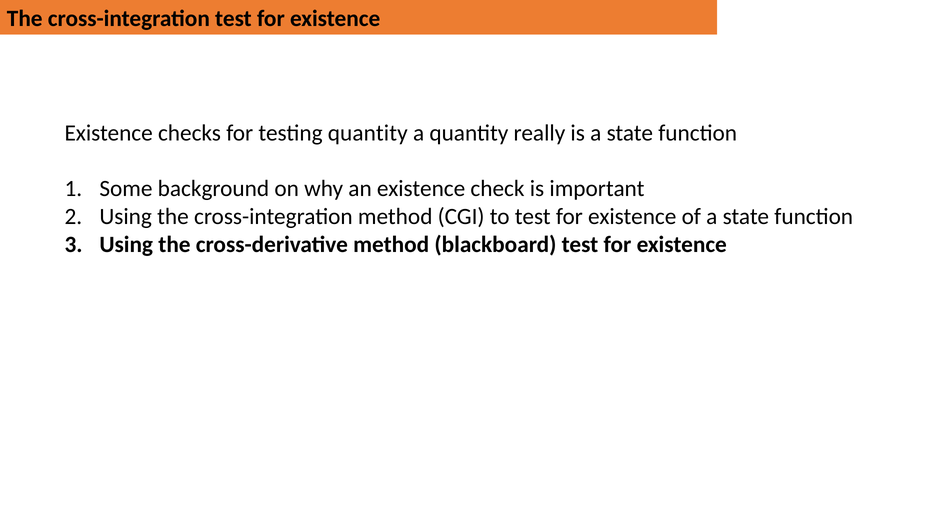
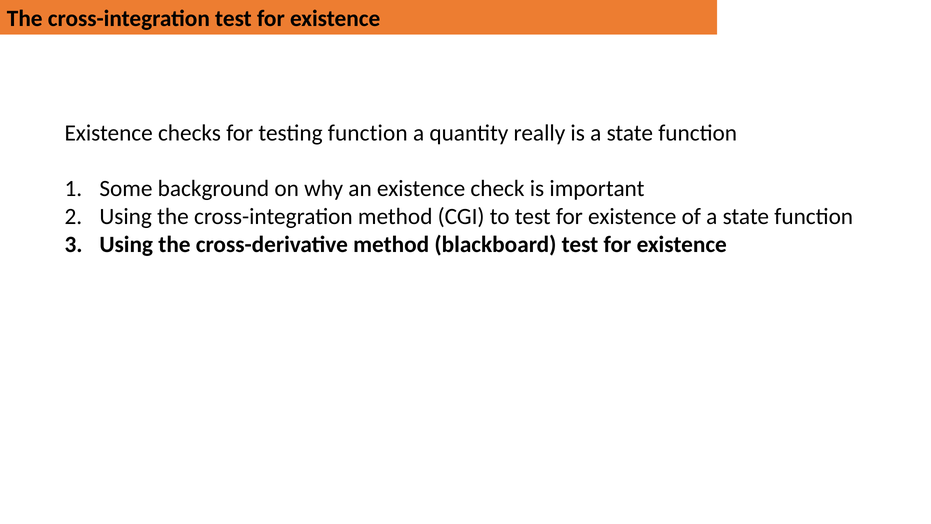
testing quantity: quantity -> function
